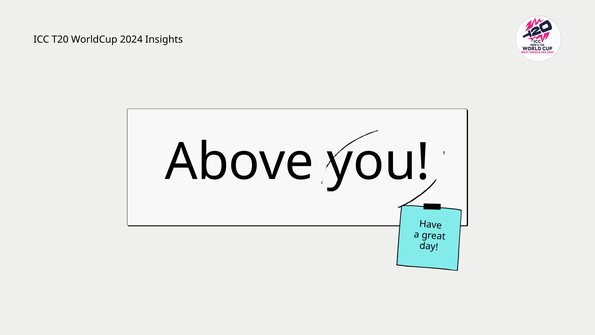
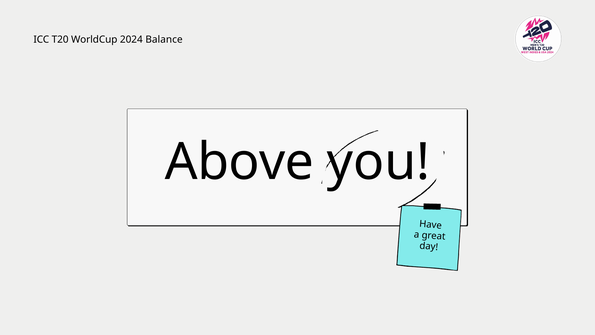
Insights: Insights -> Balance
